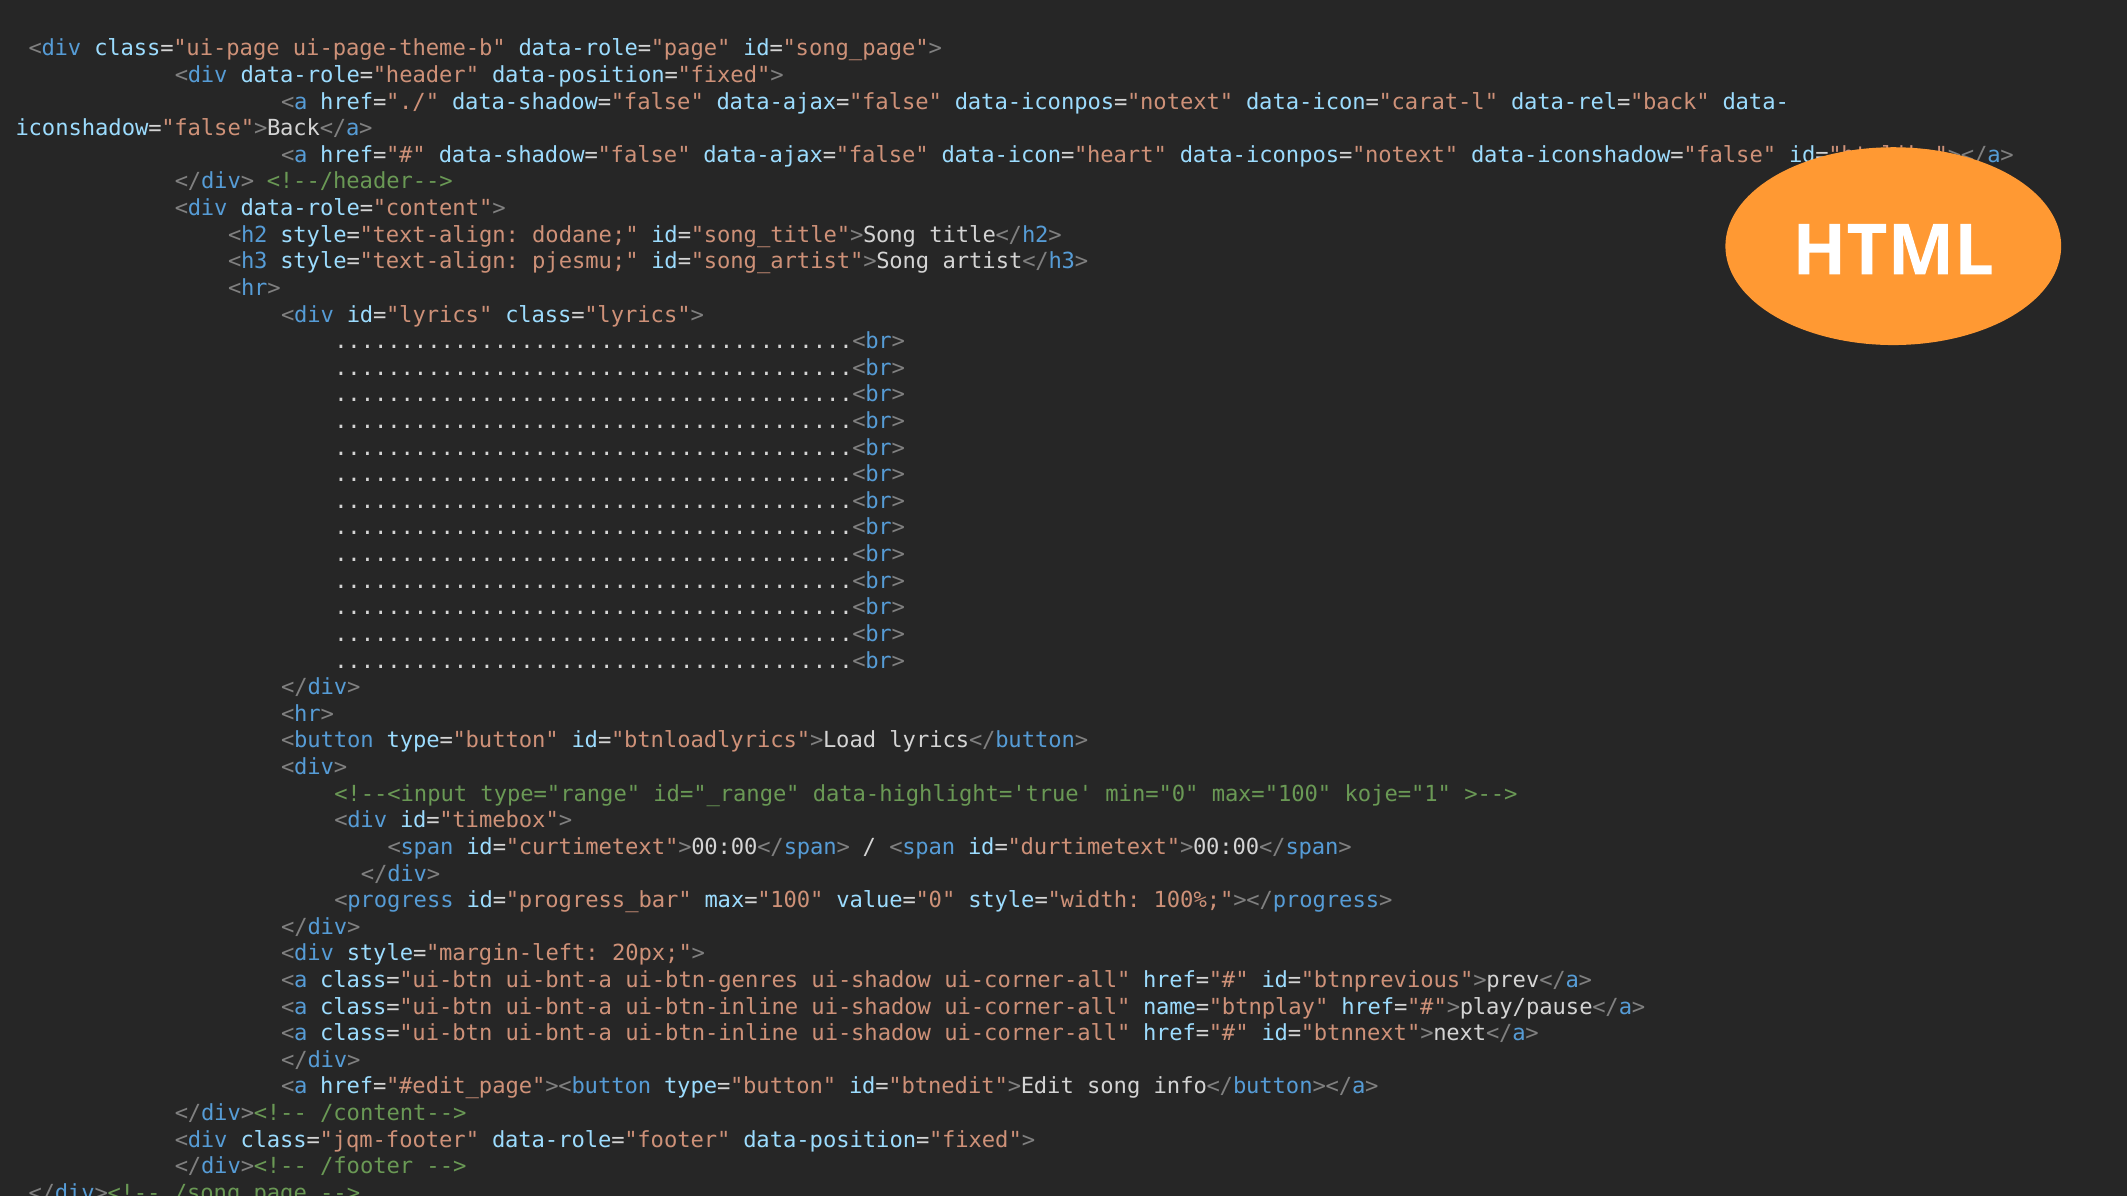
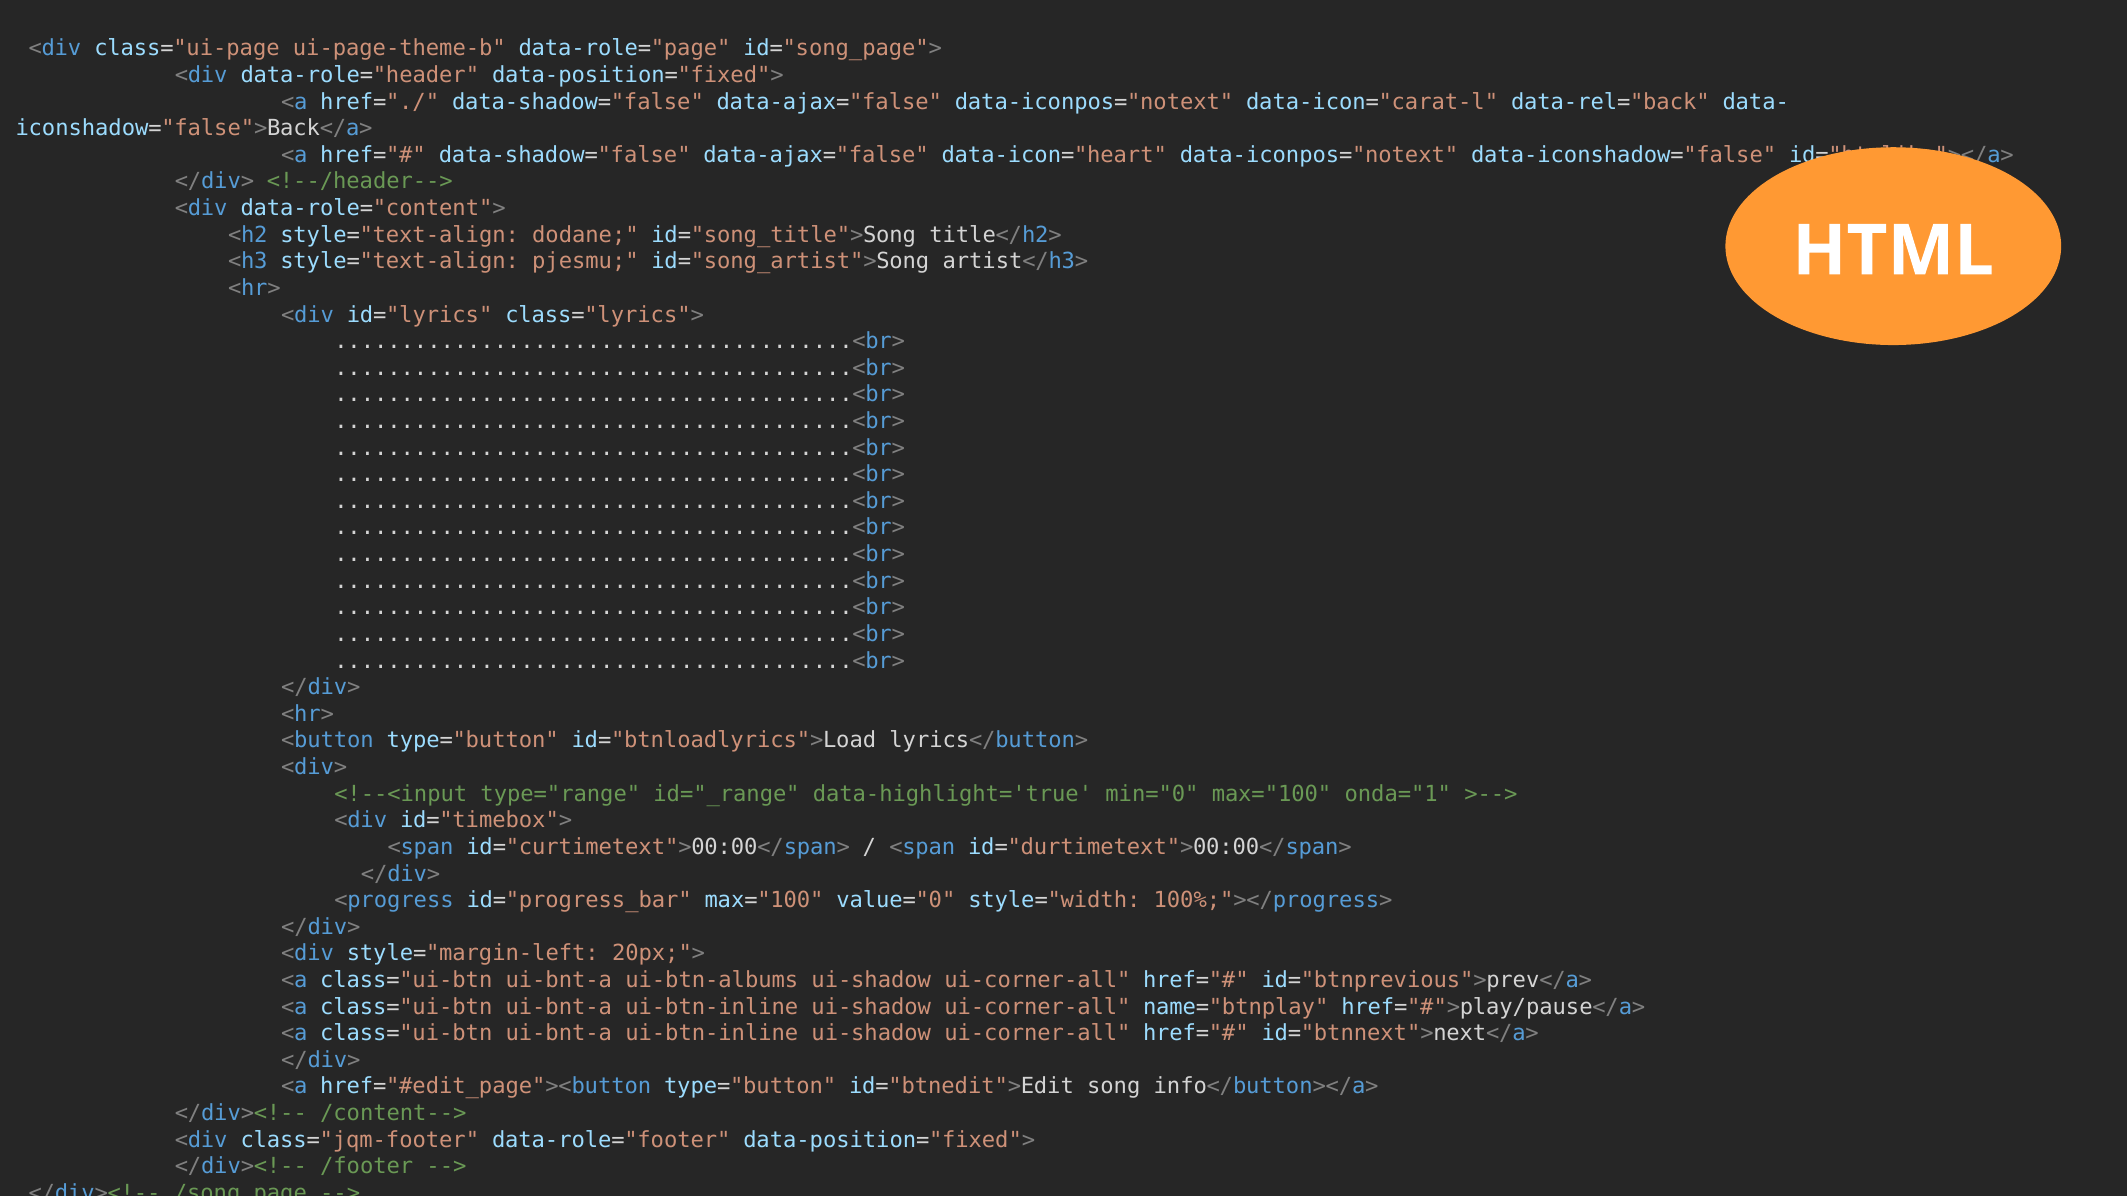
koje="1: koje="1 -> onda="1
ui-btn-genres: ui-btn-genres -> ui-btn-albums
